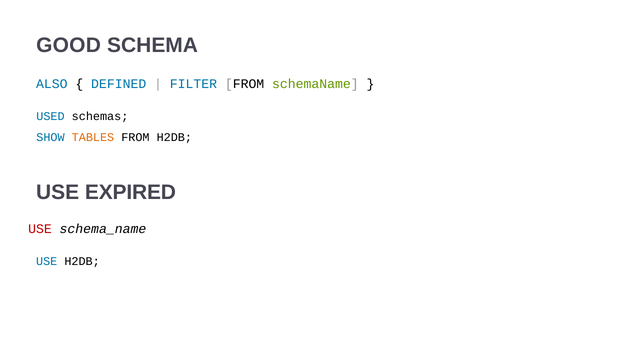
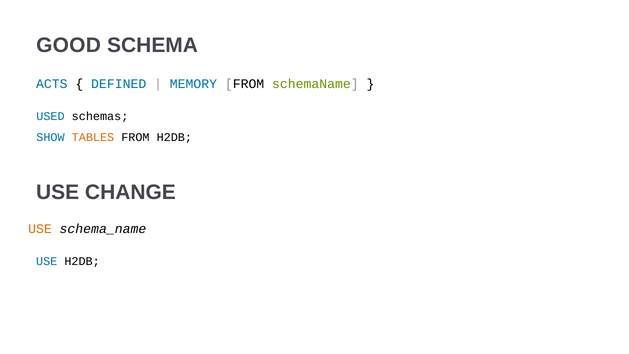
ALSO: ALSO -> ACTS
FILTER: FILTER -> MEMORY
EXPIRED: EXPIRED -> CHANGE
USE at (40, 229) colour: red -> orange
